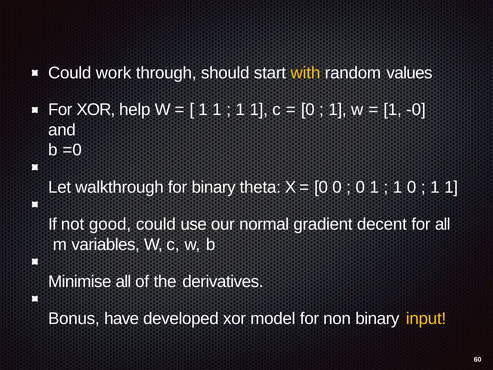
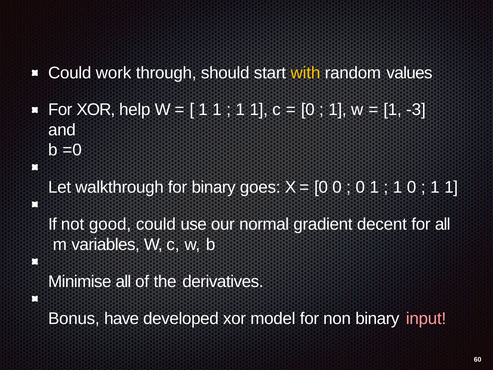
-0: -0 -> -3
theta: theta -> goes
input colour: yellow -> pink
